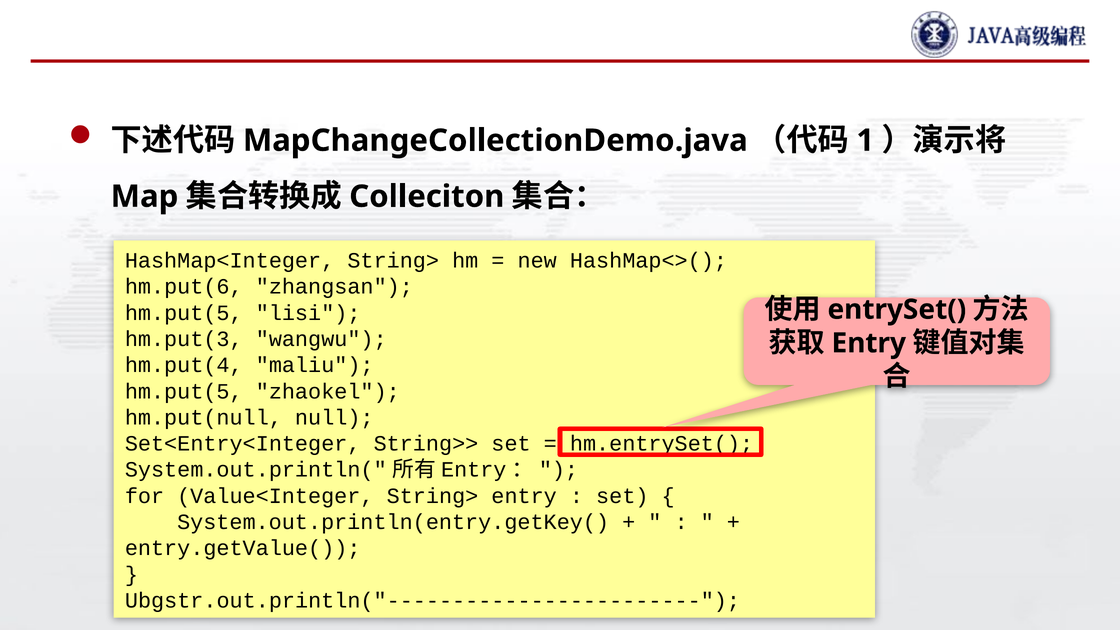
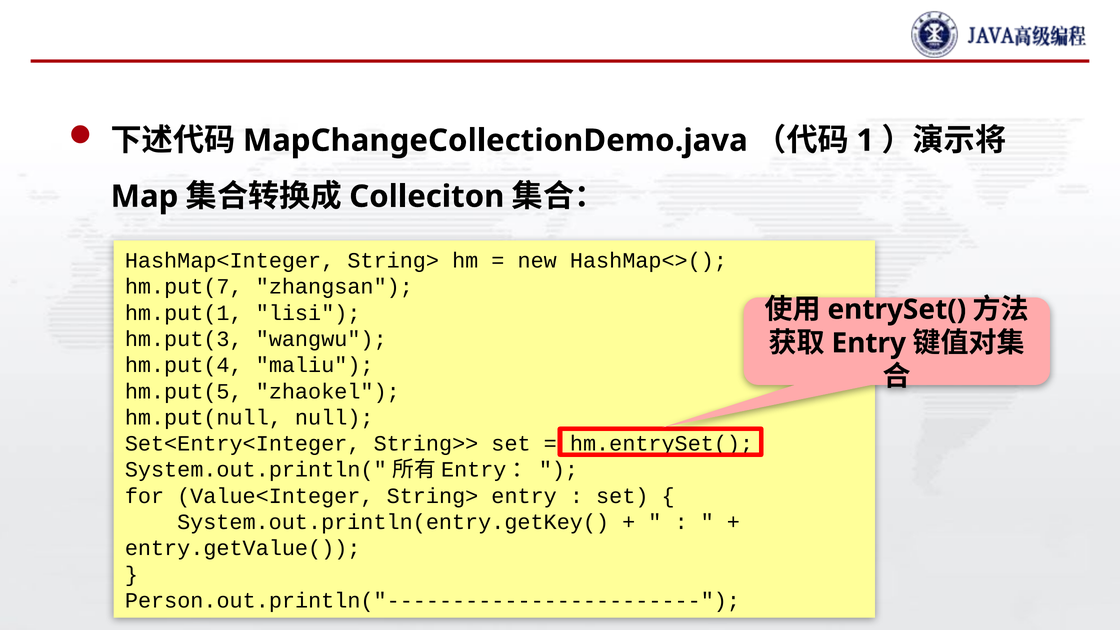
hm.put(6: hm.put(6 -> hm.put(7
hm.put(5 at (184, 313): hm.put(5 -> hm.put(1
Ubgstr.out.println("------------------------: Ubgstr.out.println("------------------------ -> Person.out.println("------------------------
